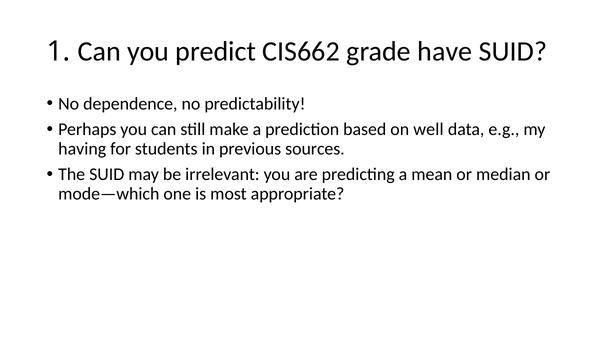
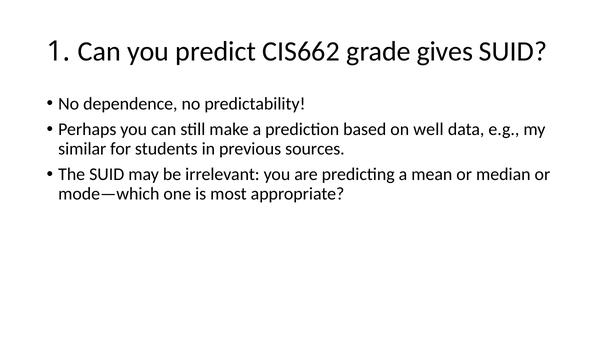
have: have -> gives
having: having -> similar
